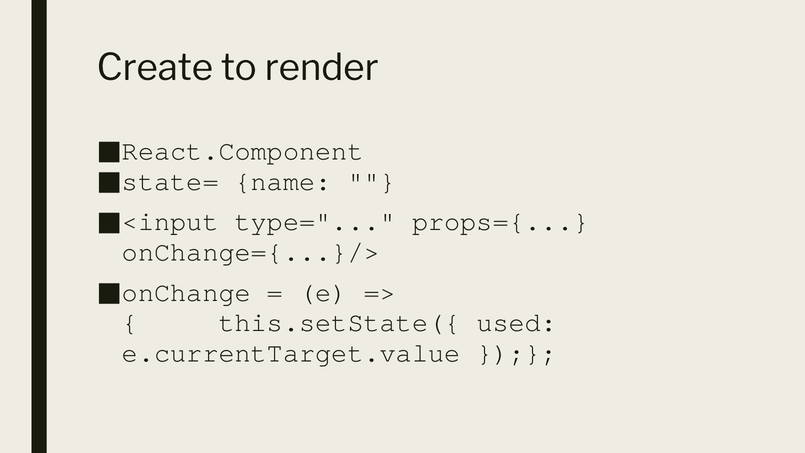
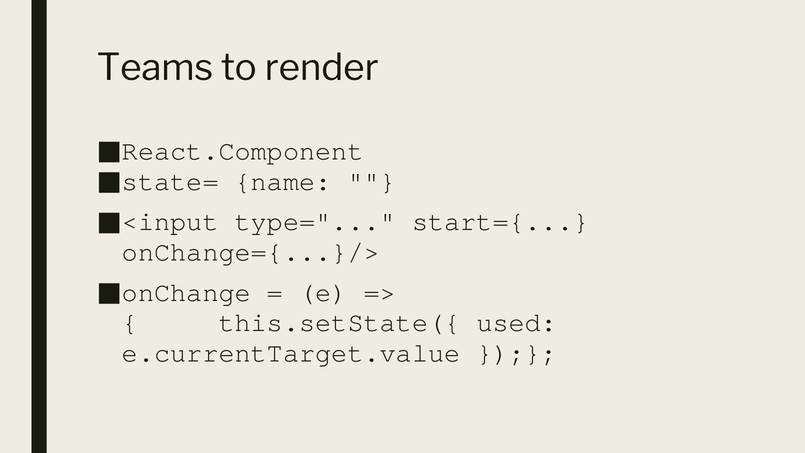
Create: Create -> Teams
props={: props={ -> start={
